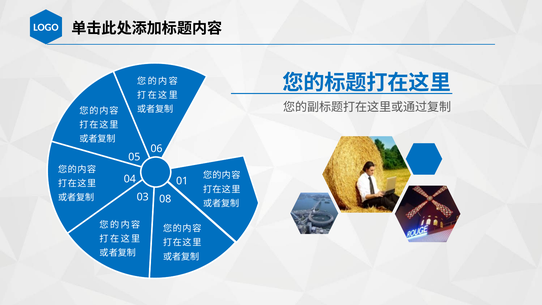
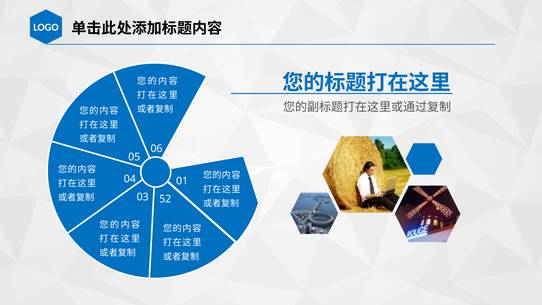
08: 08 -> 52
